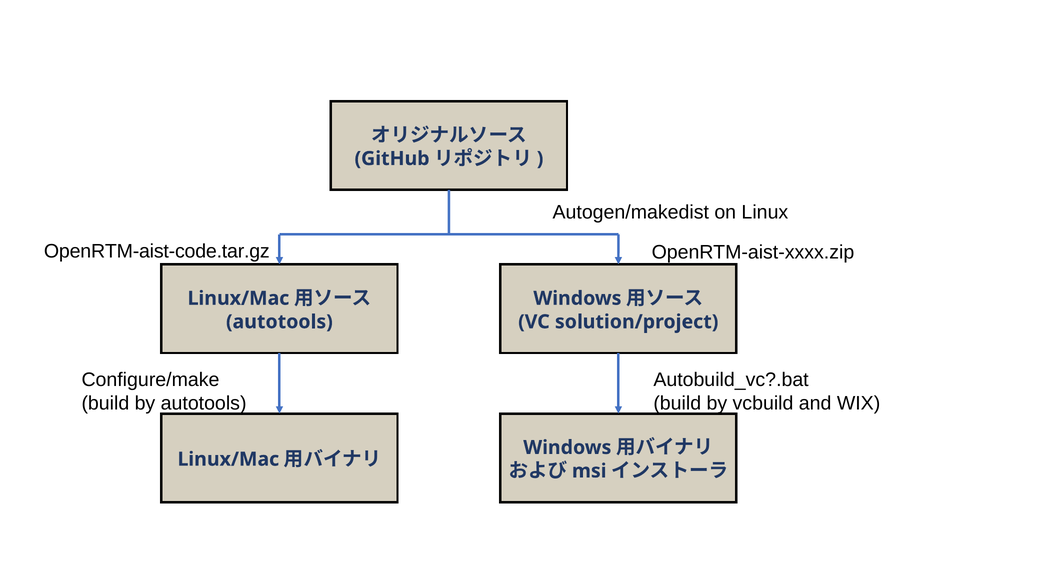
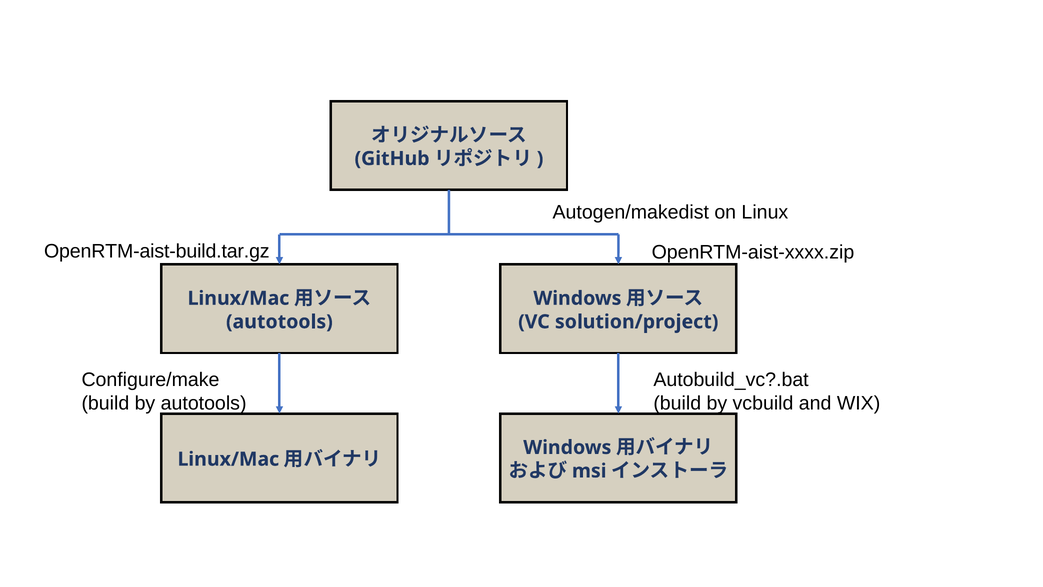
OpenRTM-aist-code.tar.gz: OpenRTM-aist-code.tar.gz -> OpenRTM-aist-build.tar.gz
